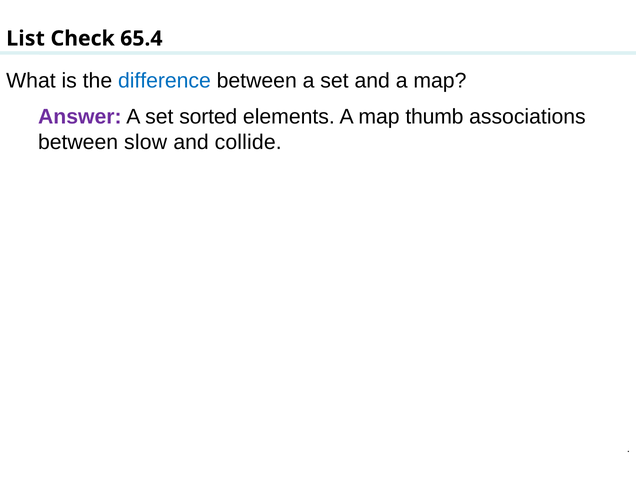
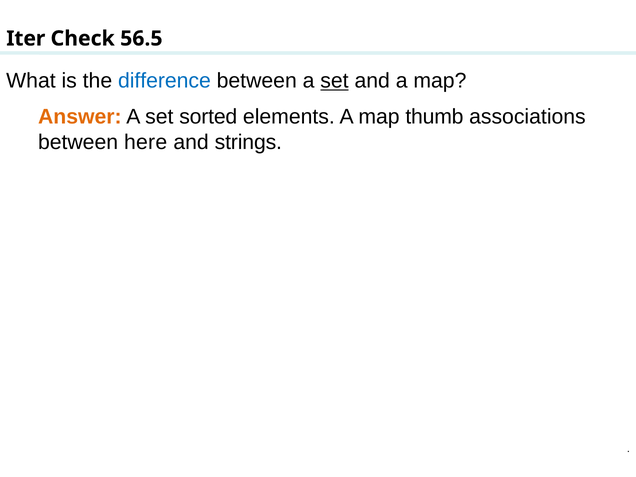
List: List -> Iter
65.4: 65.4 -> 56.5
set at (334, 81) underline: none -> present
Answer colour: purple -> orange
slow: slow -> here
collide: collide -> strings
